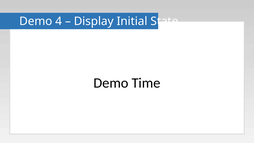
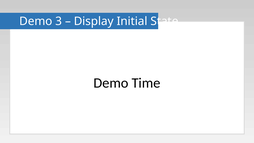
4: 4 -> 3
